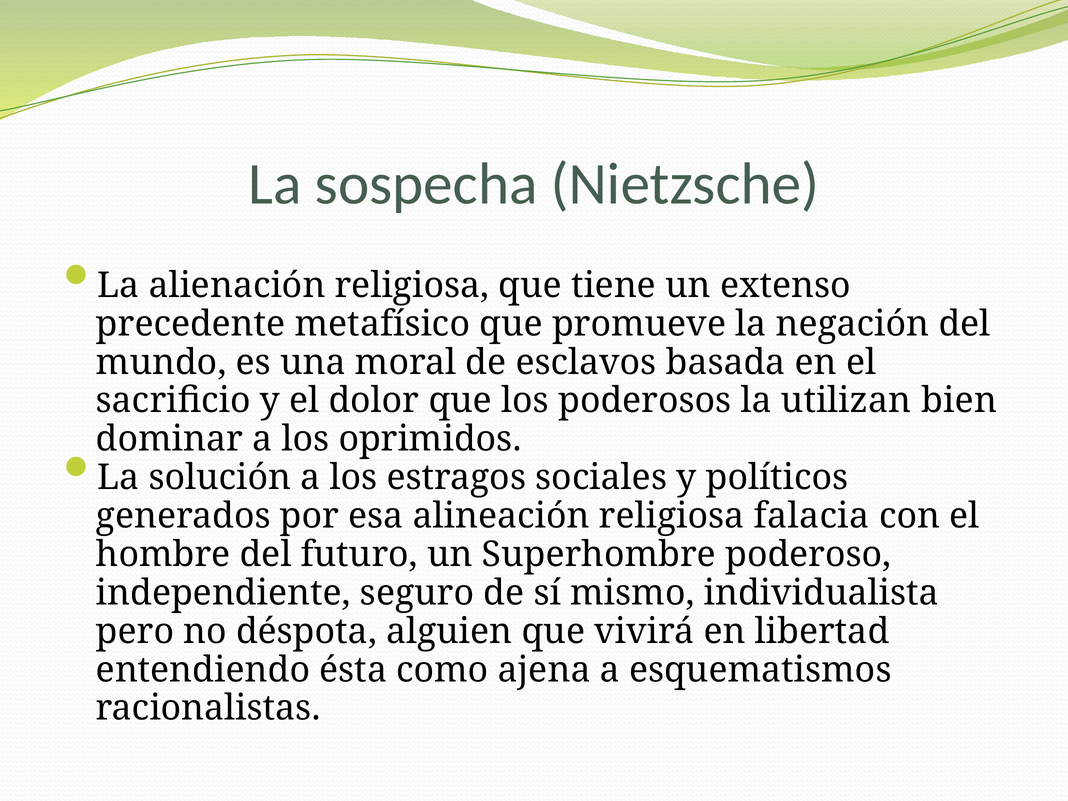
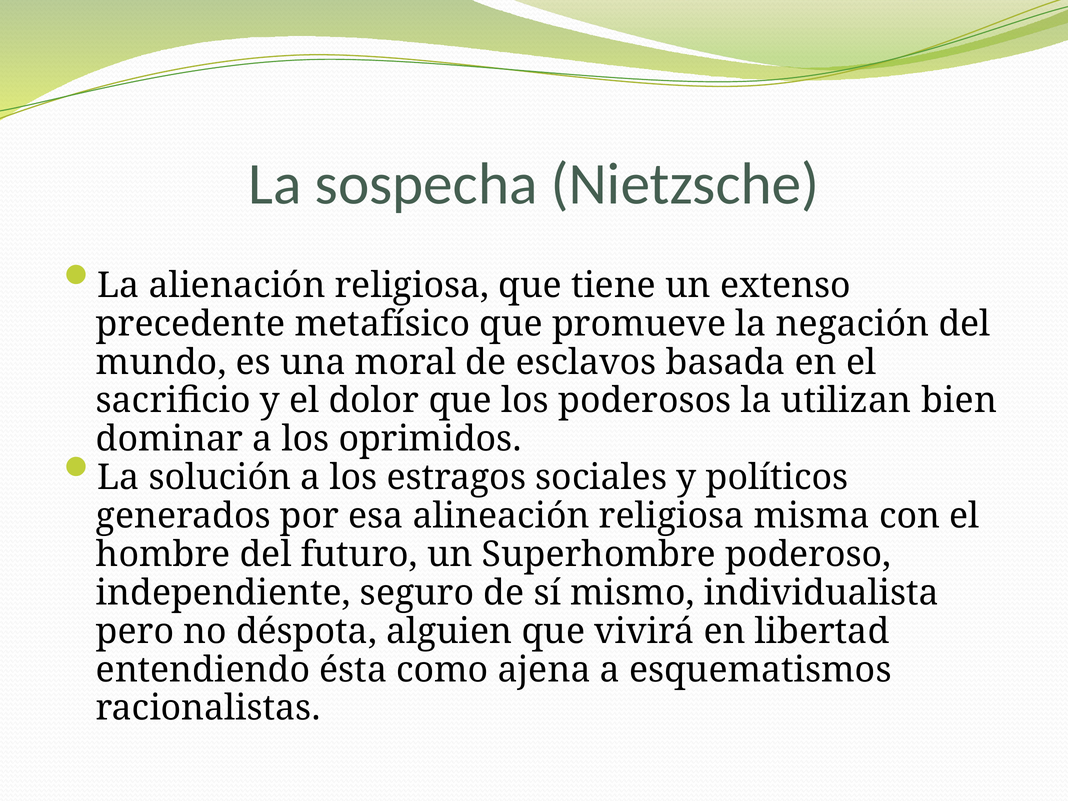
falacia: falacia -> misma
